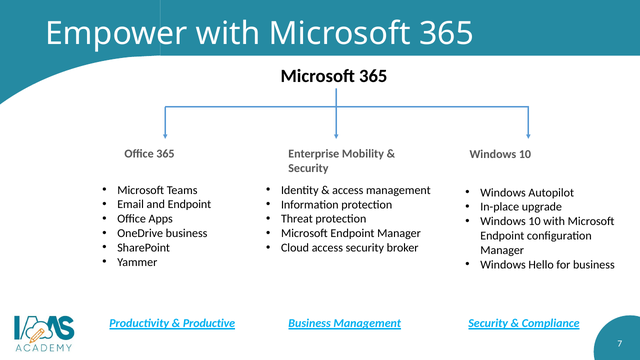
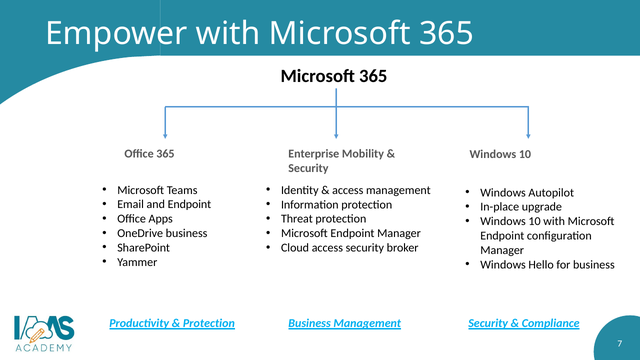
Productive at (209, 323): Productive -> Protection
